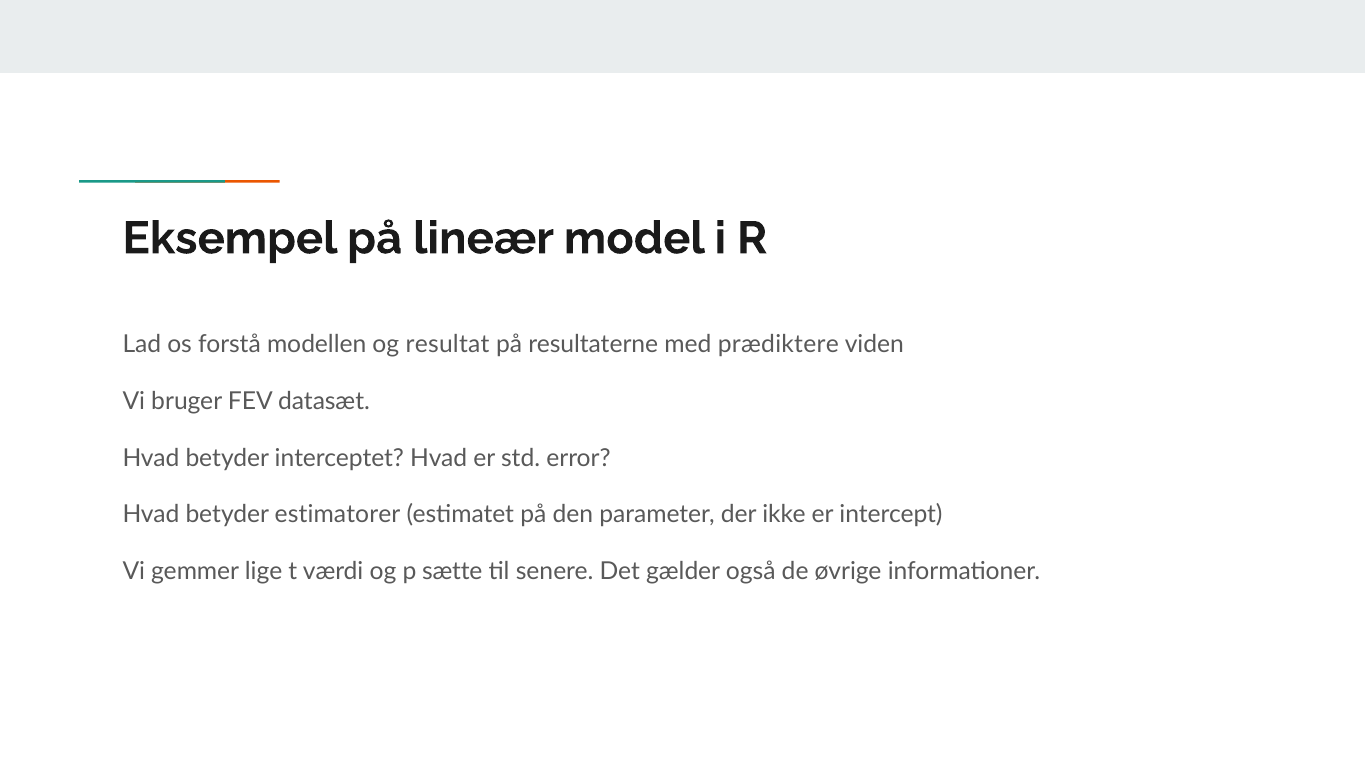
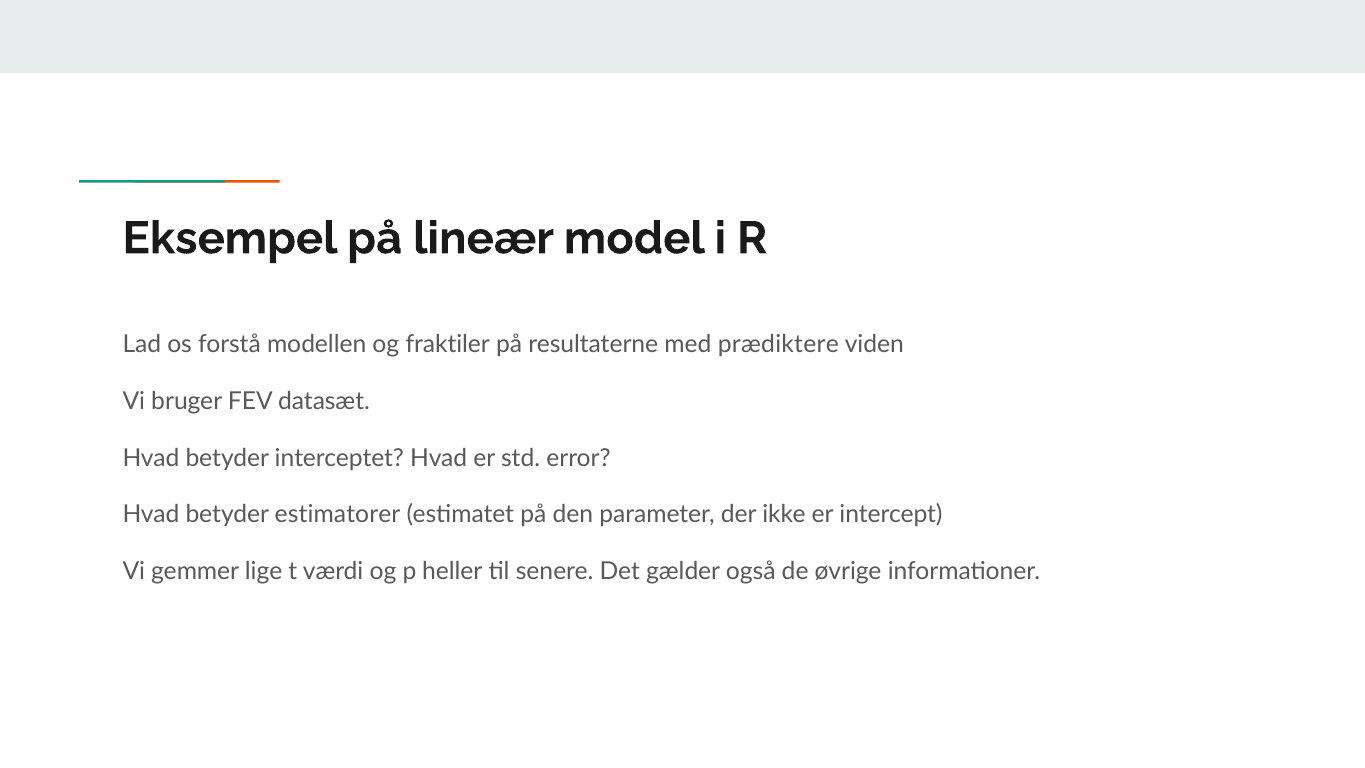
resultat: resultat -> fraktiler
sætte: sætte -> heller
